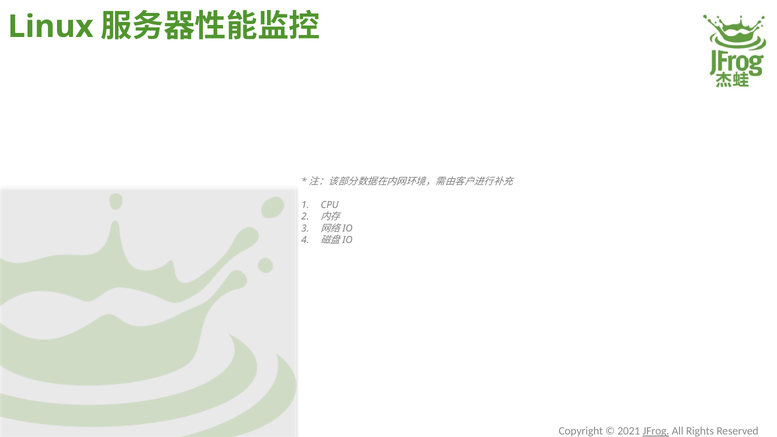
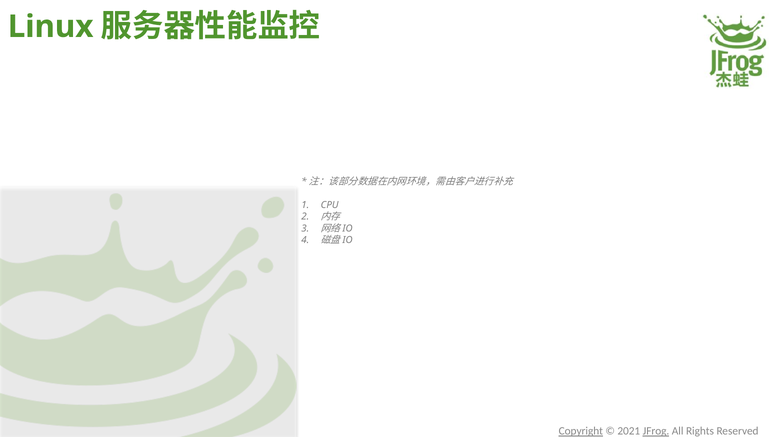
Copyright underline: none -> present
